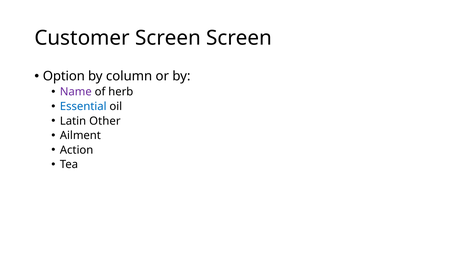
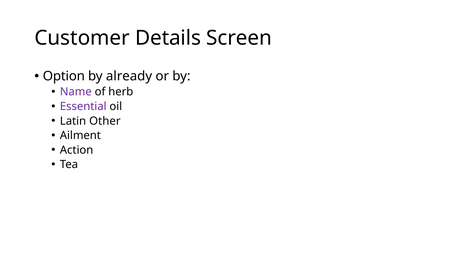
Customer Screen: Screen -> Details
column: column -> already
Essential colour: blue -> purple
